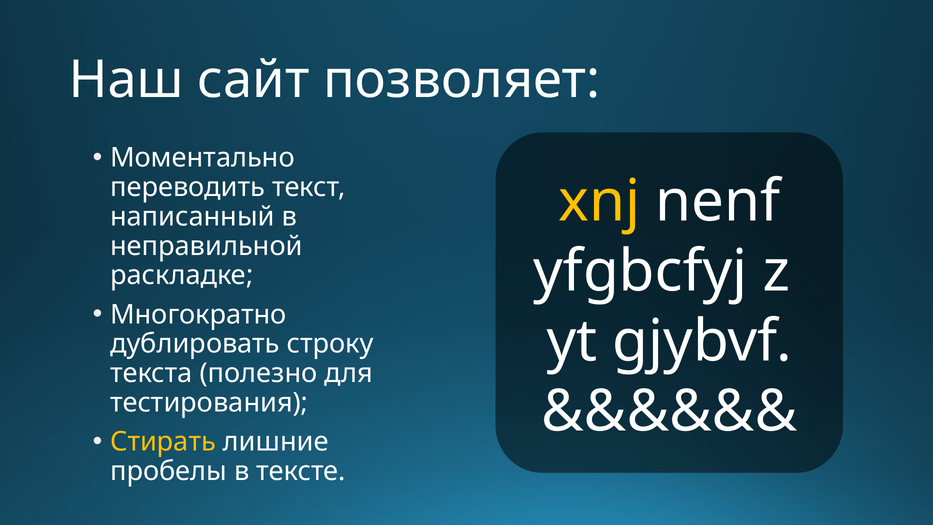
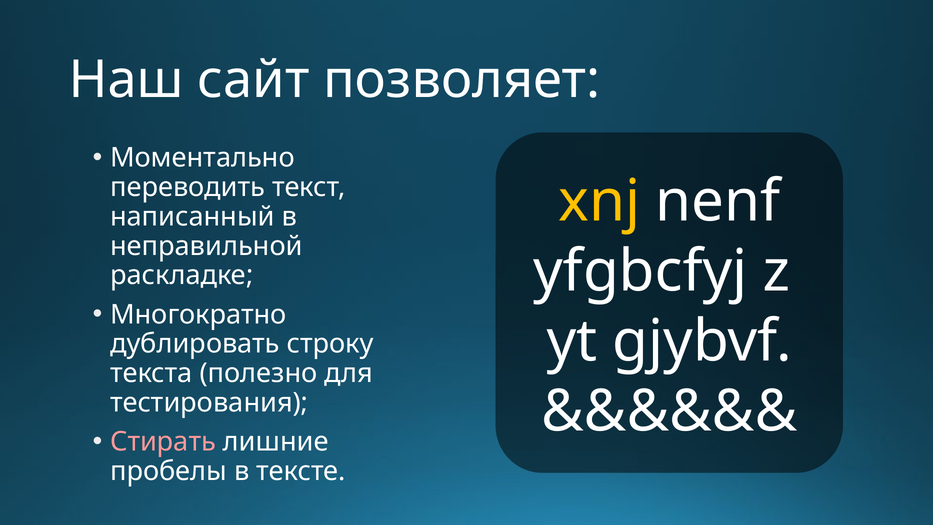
Стирать colour: yellow -> pink
